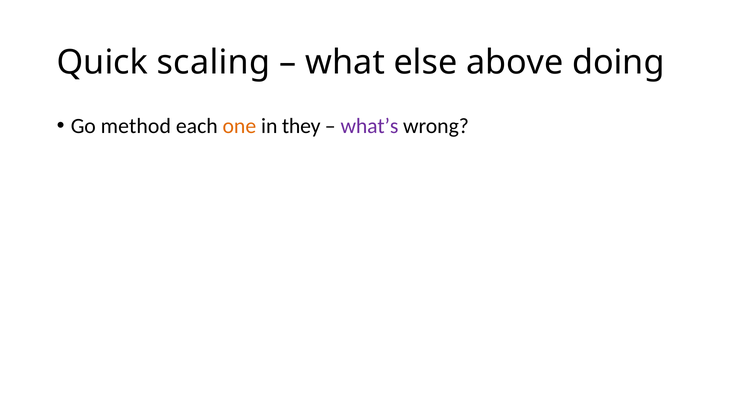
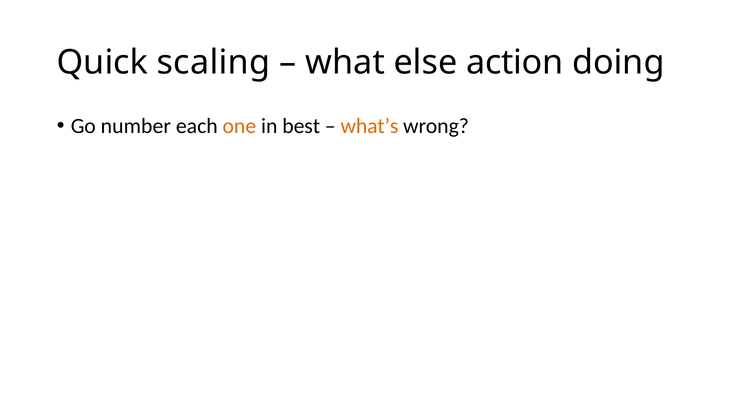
above: above -> action
method: method -> number
they: they -> best
what’s colour: purple -> orange
